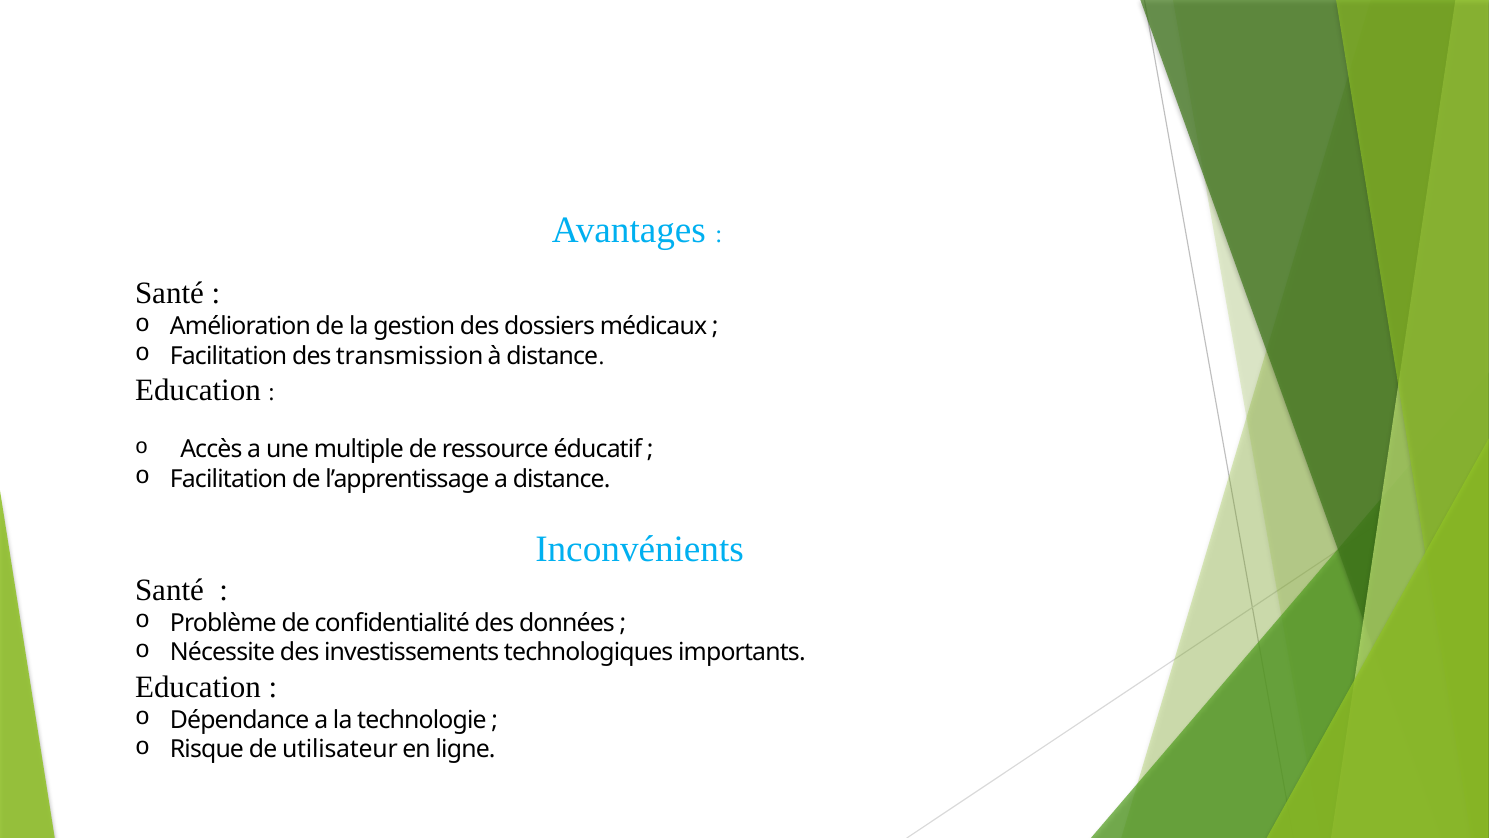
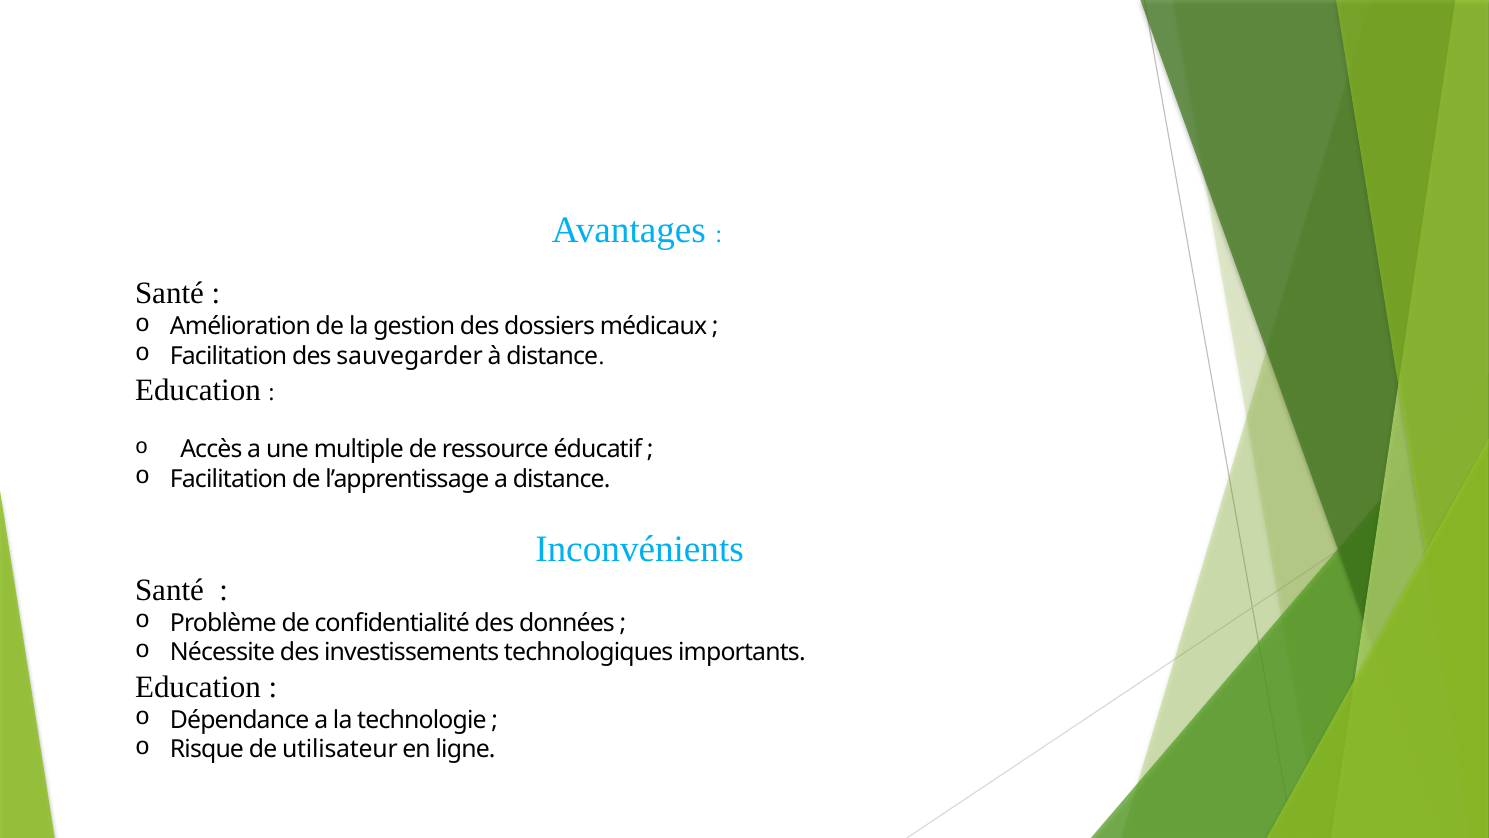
transmission: transmission -> sauvegarder
